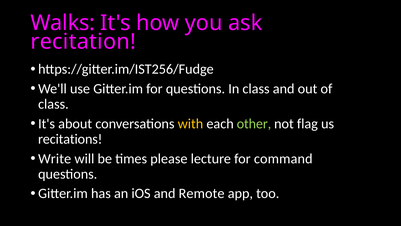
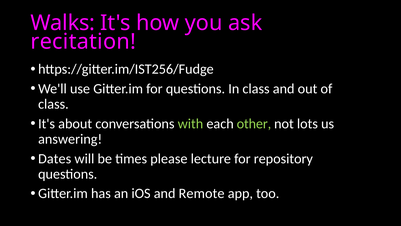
with colour: yellow -> light green
flag: flag -> lots
recitations: recitations -> answering
Write: Write -> Dates
command: command -> repository
